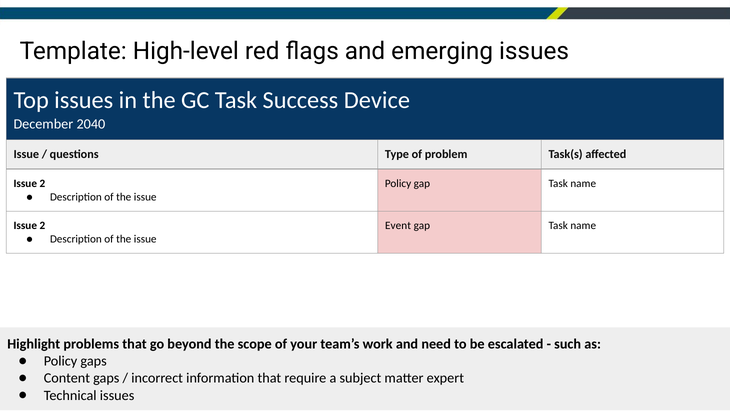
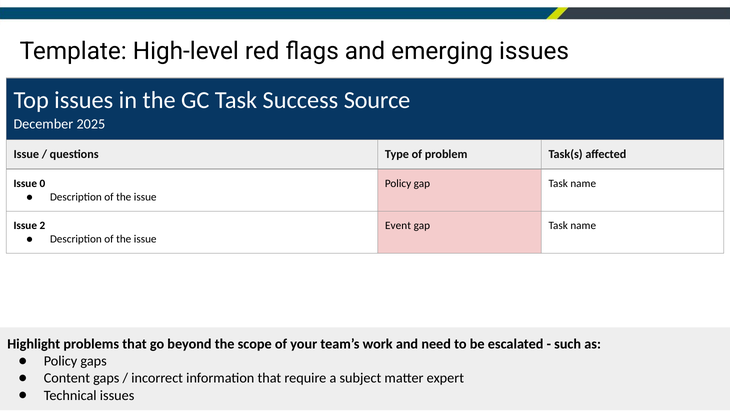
Device: Device -> Source
2040: 2040 -> 2025
2 at (42, 183): 2 -> 0
